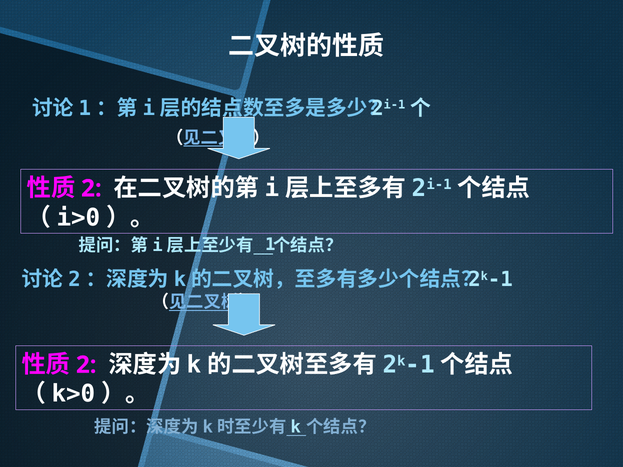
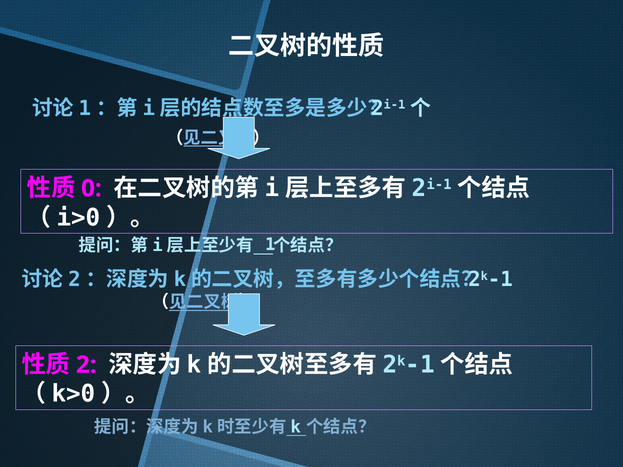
2 at (91, 189): 2 -> 0
